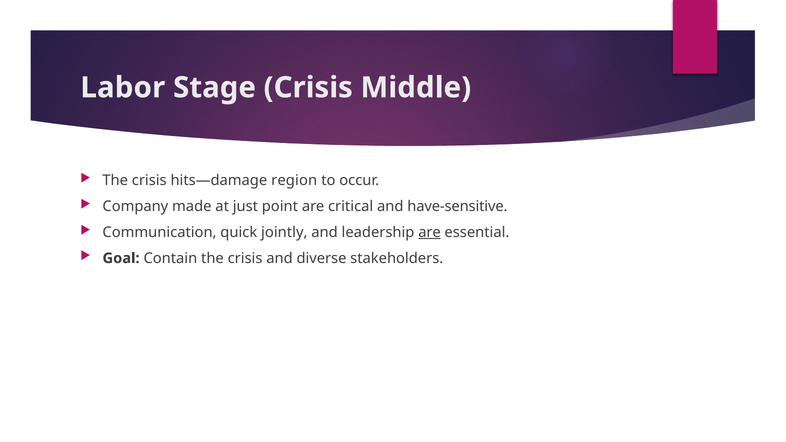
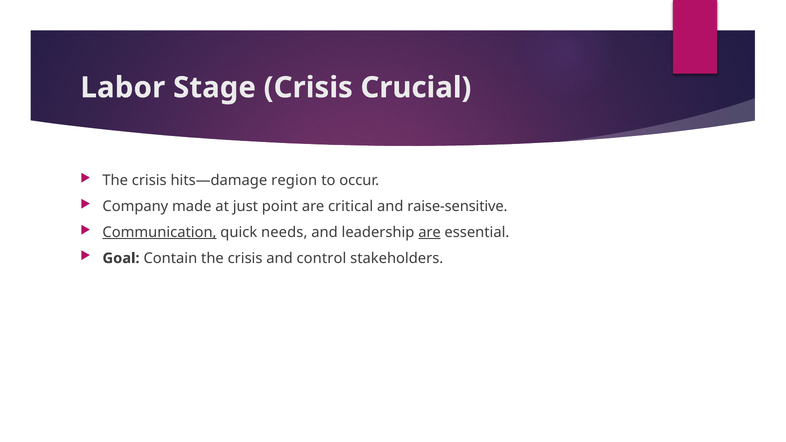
Middle: Middle -> Crucial
have-sensitive: have-sensitive -> raise-sensitive
Communication underline: none -> present
jointly: jointly -> needs
diverse: diverse -> control
